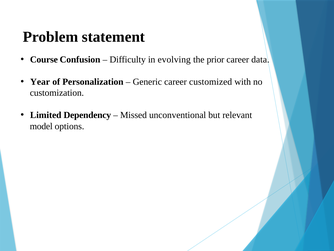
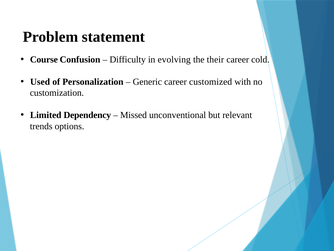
prior: prior -> their
data: data -> cold
Year: Year -> Used
model: model -> trends
